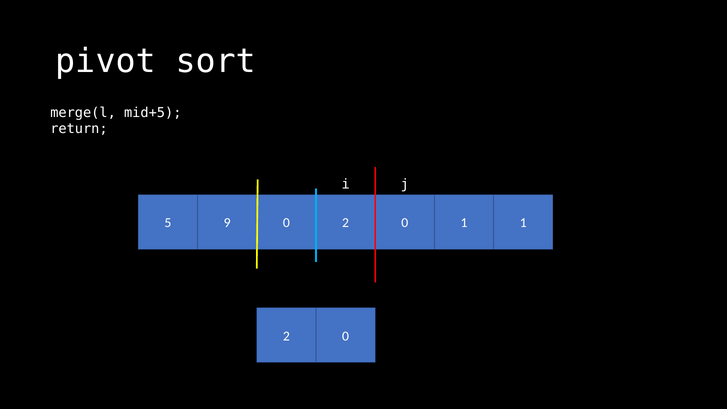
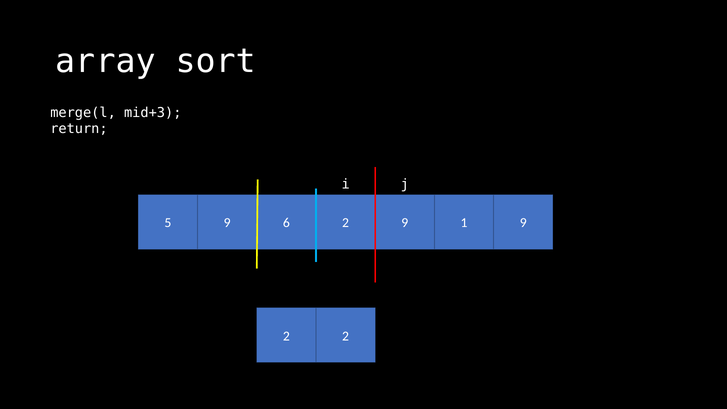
pivot: pivot -> array
mid+5: mid+5 -> mid+3
9 0: 0 -> 6
0 at (405, 223): 0 -> 9
1 1: 1 -> 9
0 at (346, 336): 0 -> 2
